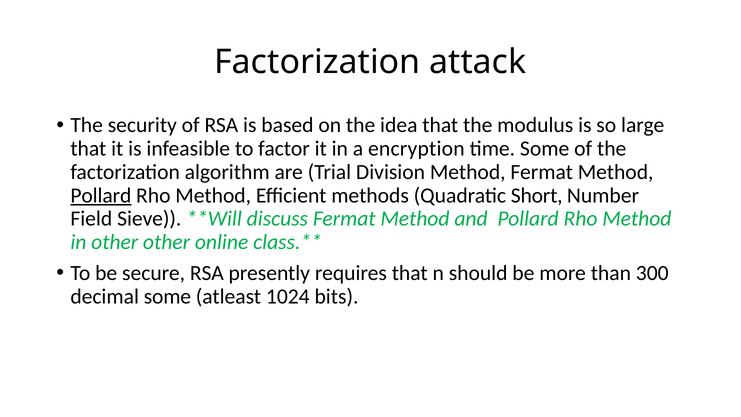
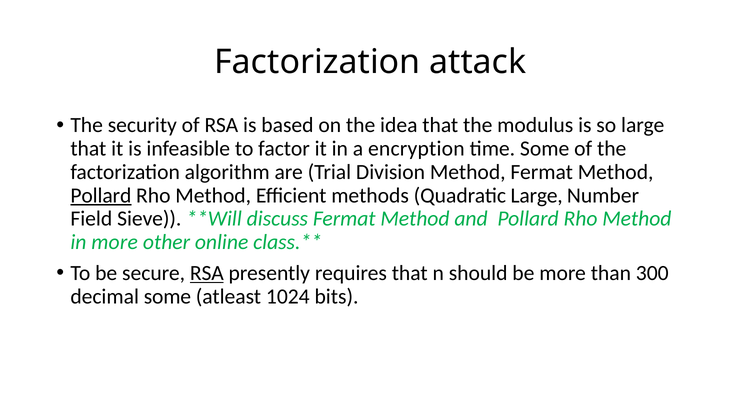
Quadratic Short: Short -> Large
in other: other -> more
RSA at (207, 273) underline: none -> present
